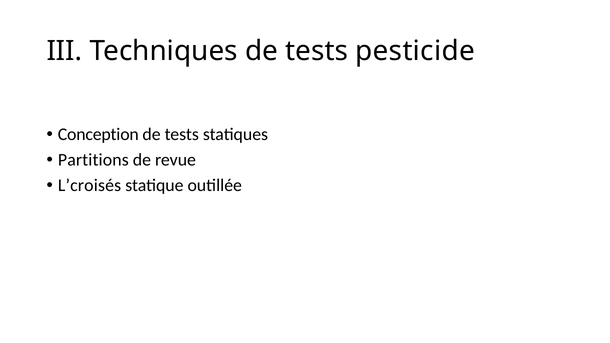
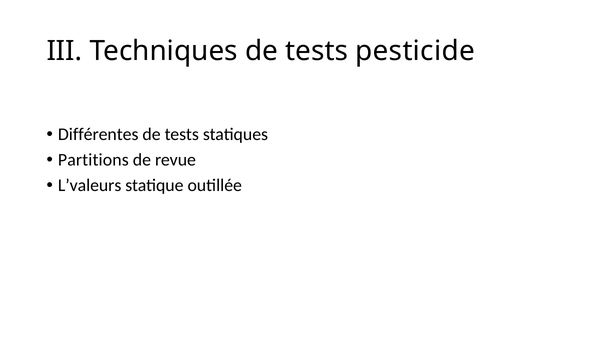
Conception: Conception -> Différentes
L’croisés: L’croisés -> L’valeurs
